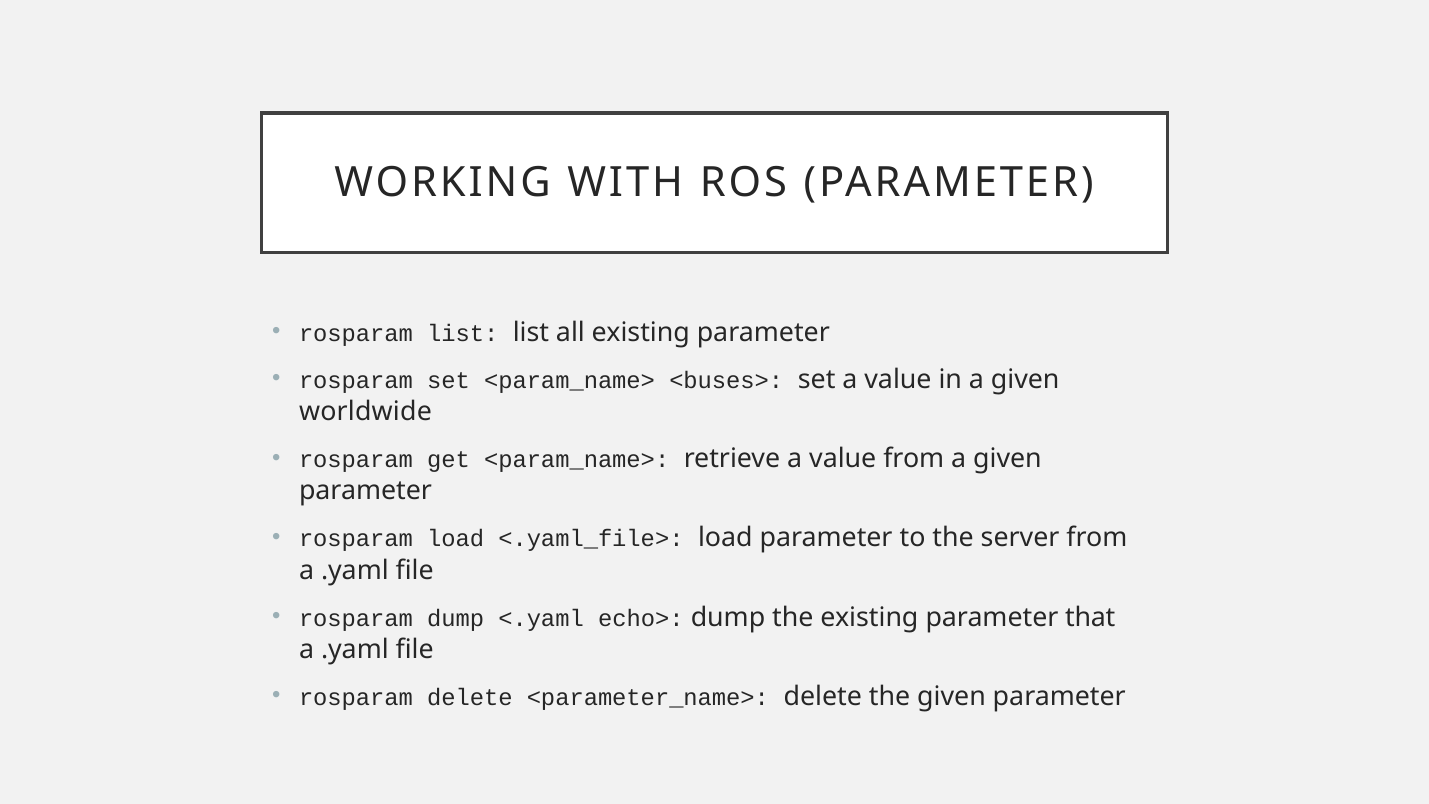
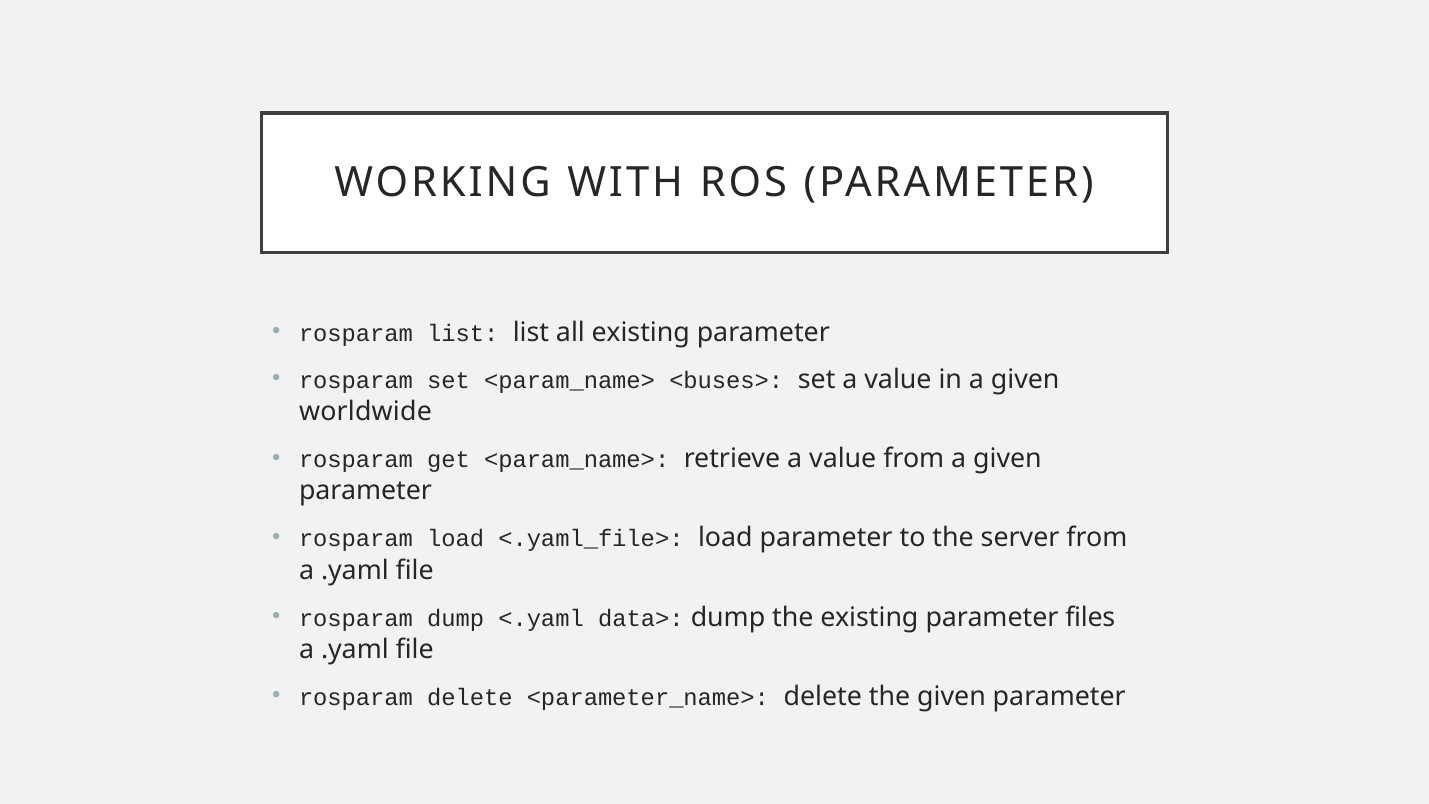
echo>: echo> -> data>
that: that -> files
